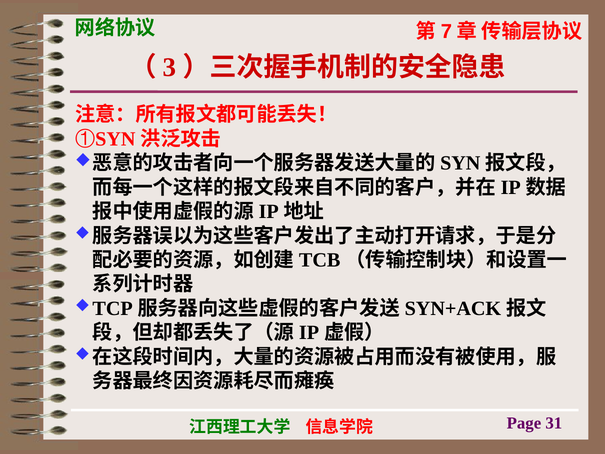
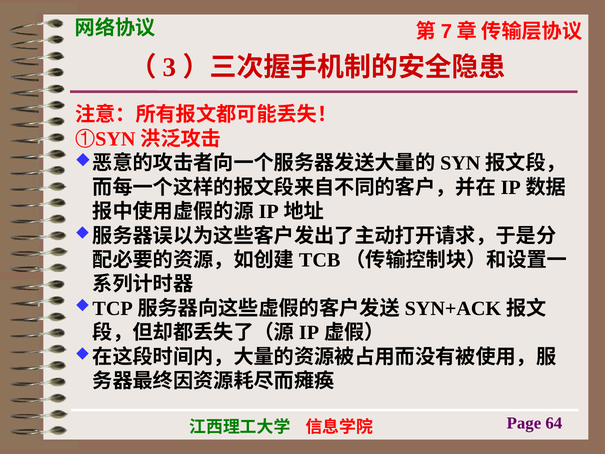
31: 31 -> 64
